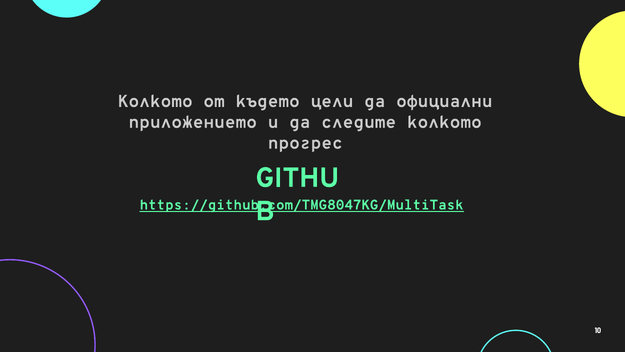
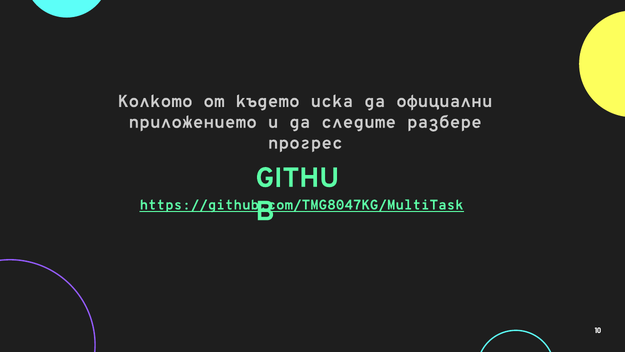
цели: цели -> иска
следите колкото: колкото -> разбере
